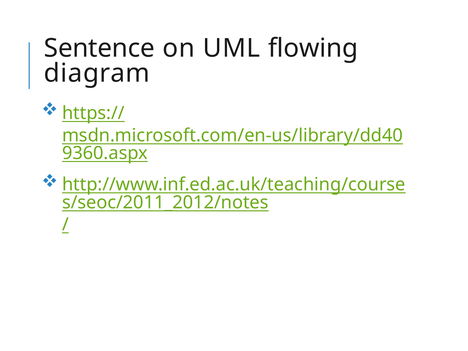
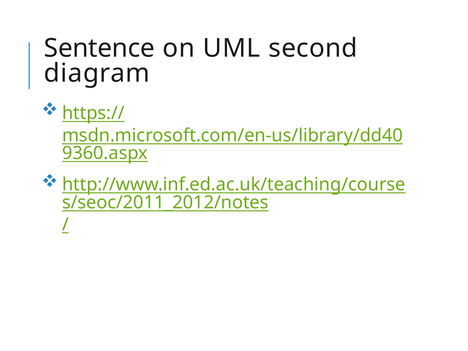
flowing: flowing -> second
